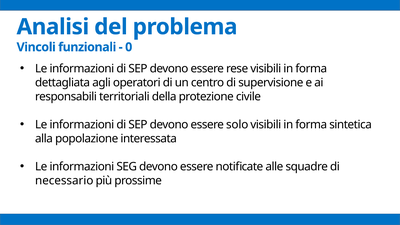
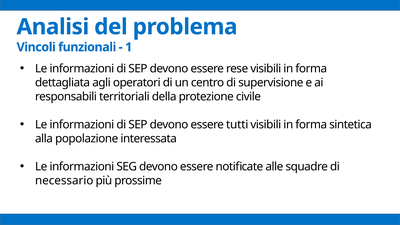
0: 0 -> 1
solo: solo -> tutti
